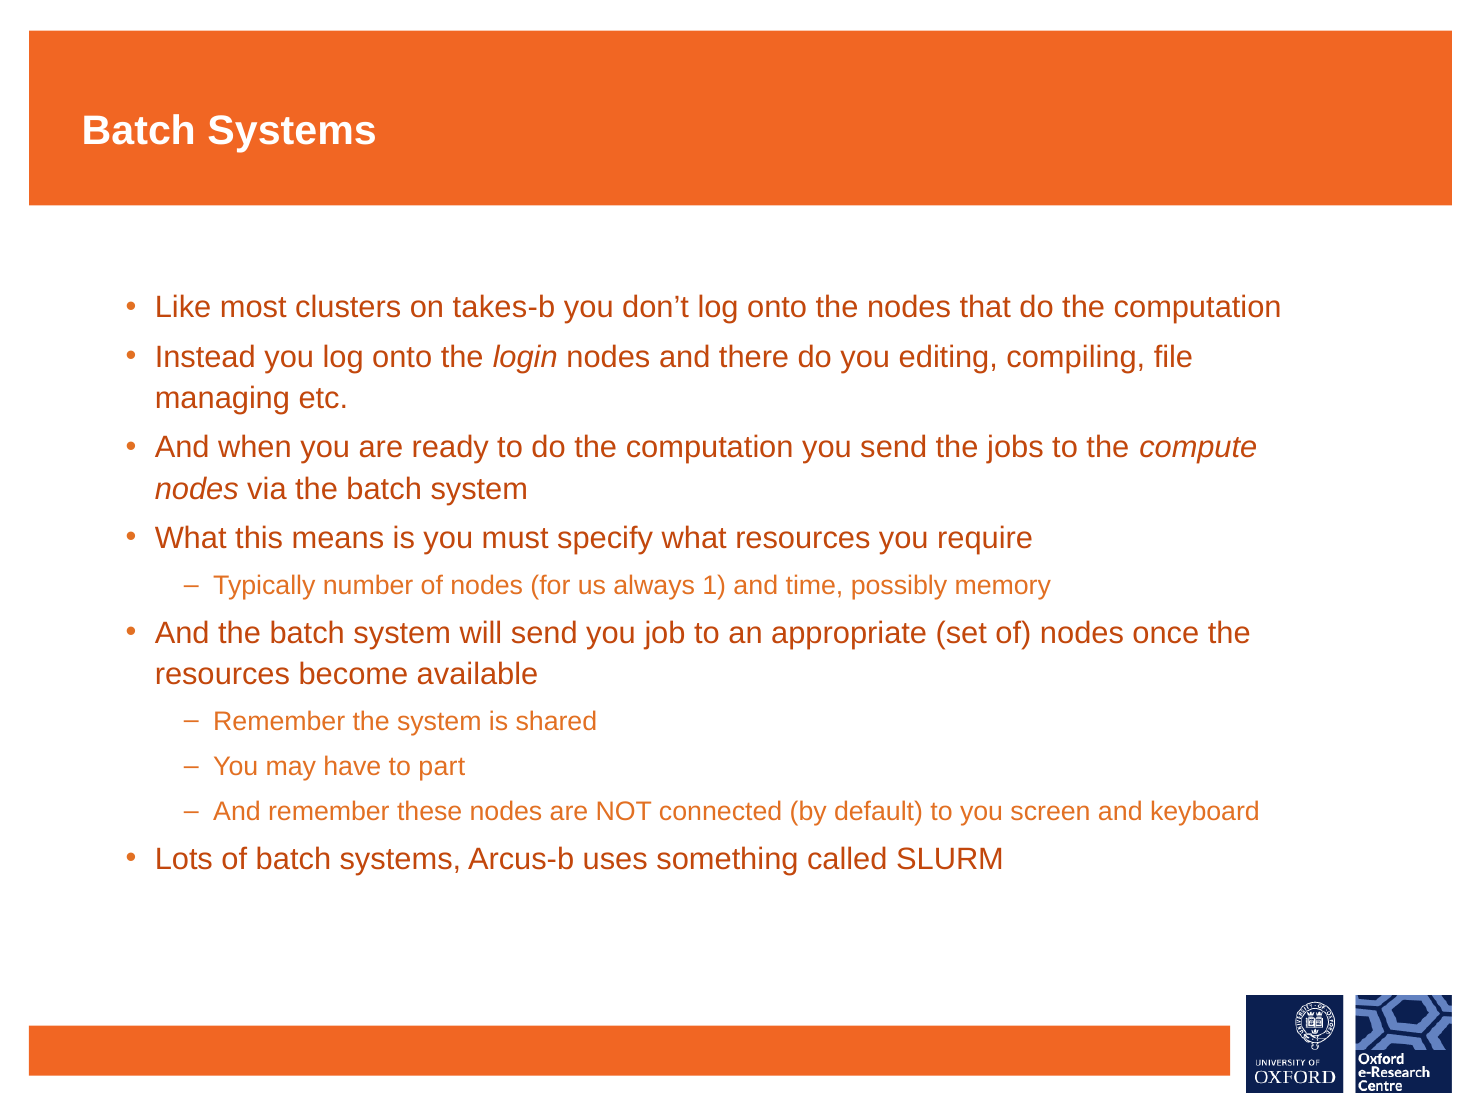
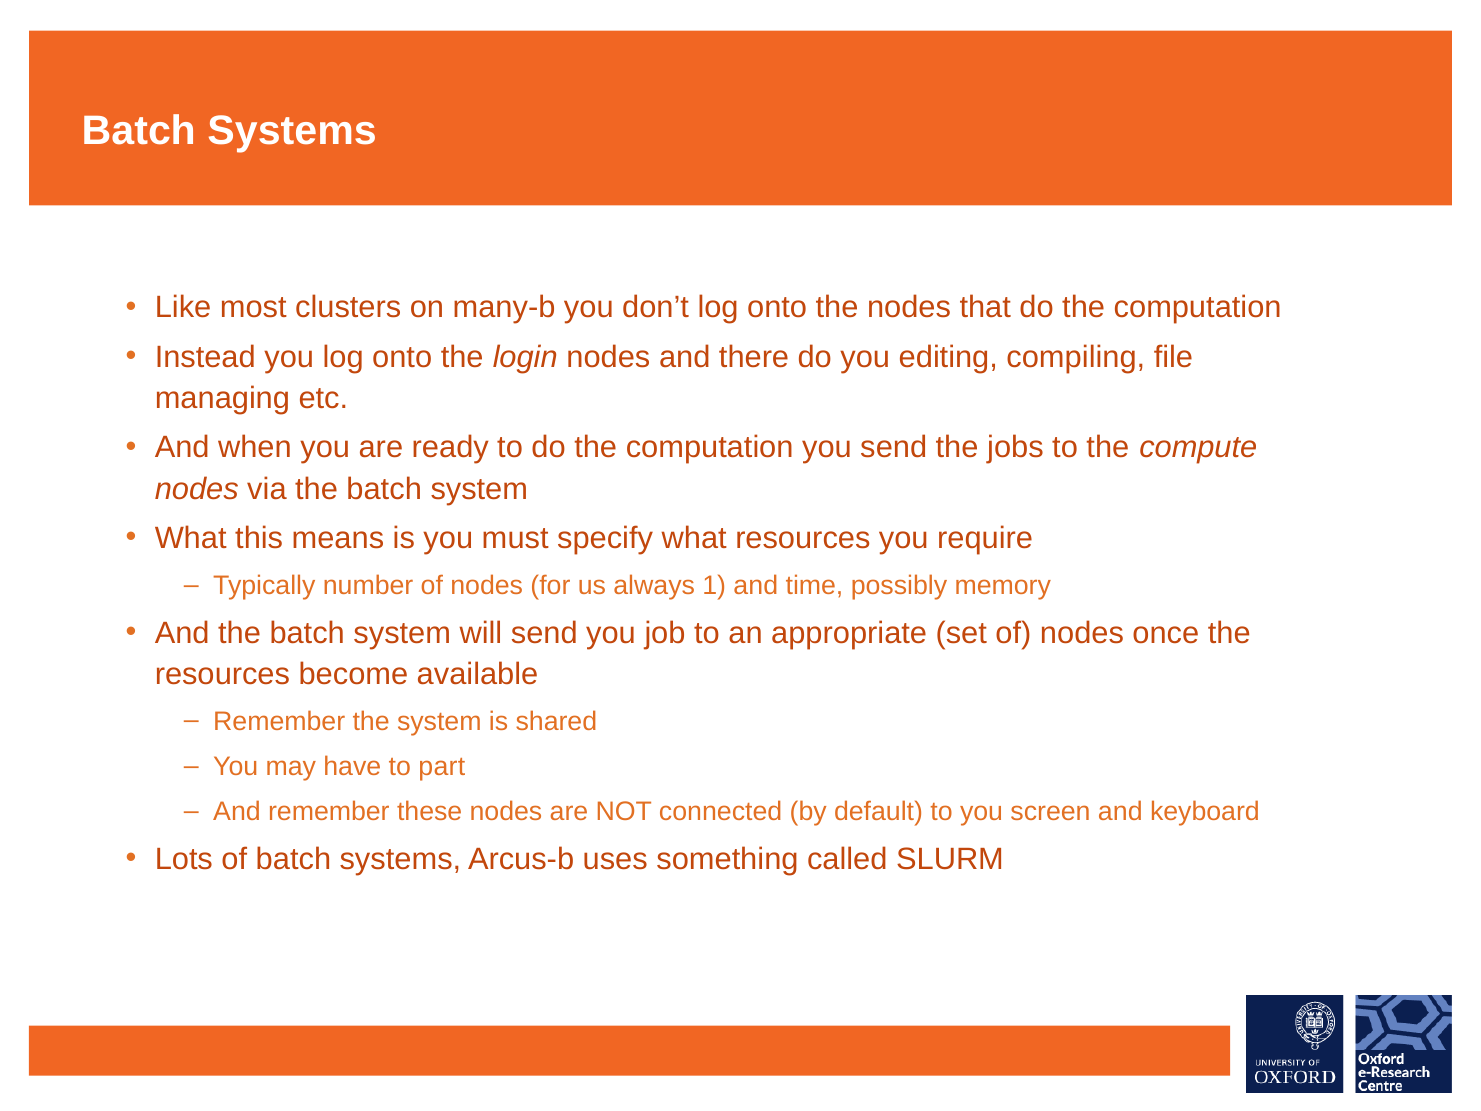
takes-b: takes-b -> many-b
